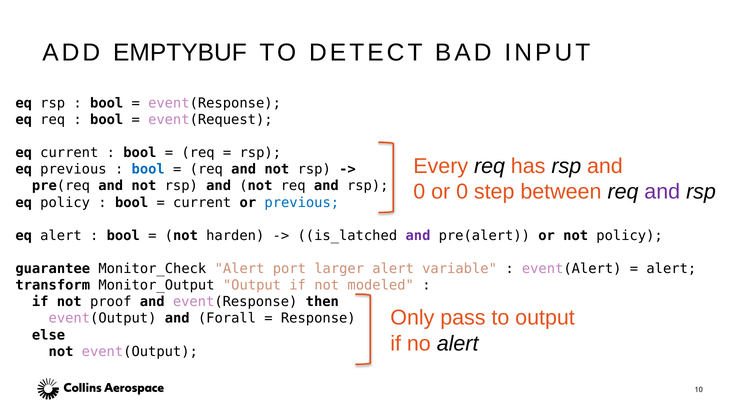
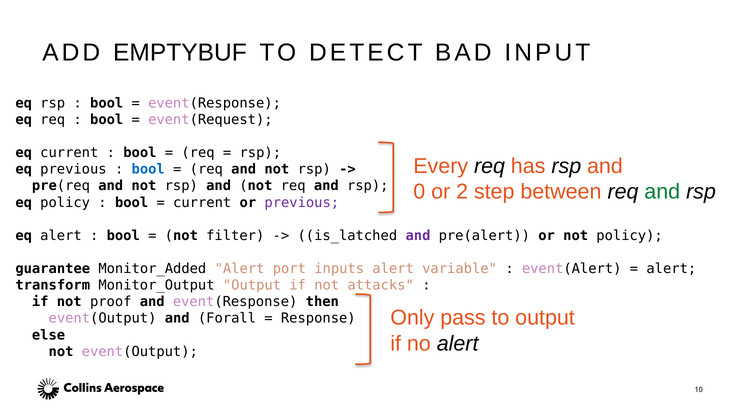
or 0: 0 -> 2
and at (662, 192) colour: purple -> green
previous at (302, 202) colour: blue -> purple
harden: harden -> filter
Monitor_Check: Monitor_Check -> Monitor_Added
larger: larger -> inputs
modeled: modeled -> attacks
